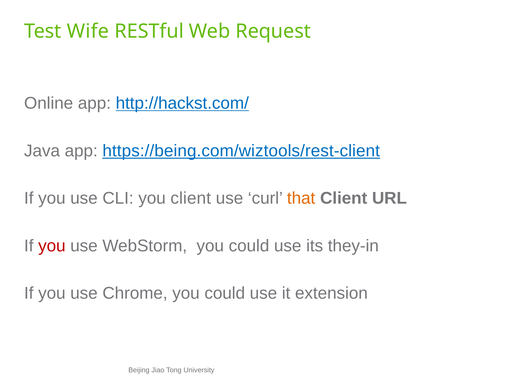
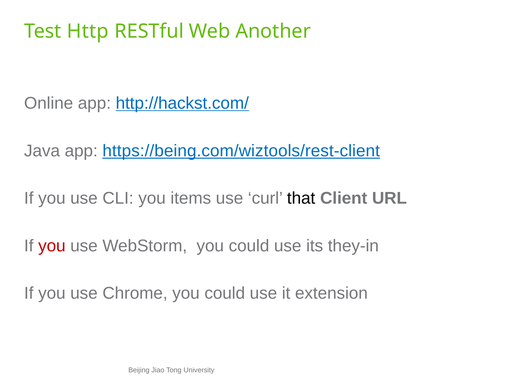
Wife: Wife -> Http
Request: Request -> Another
you client: client -> items
that colour: orange -> black
